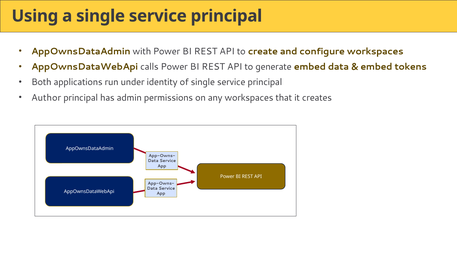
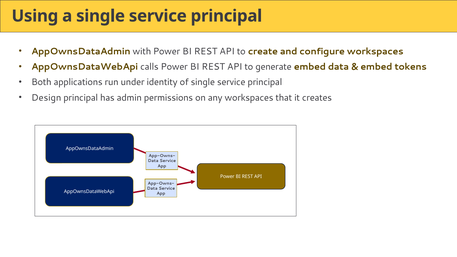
Author: Author -> Design
